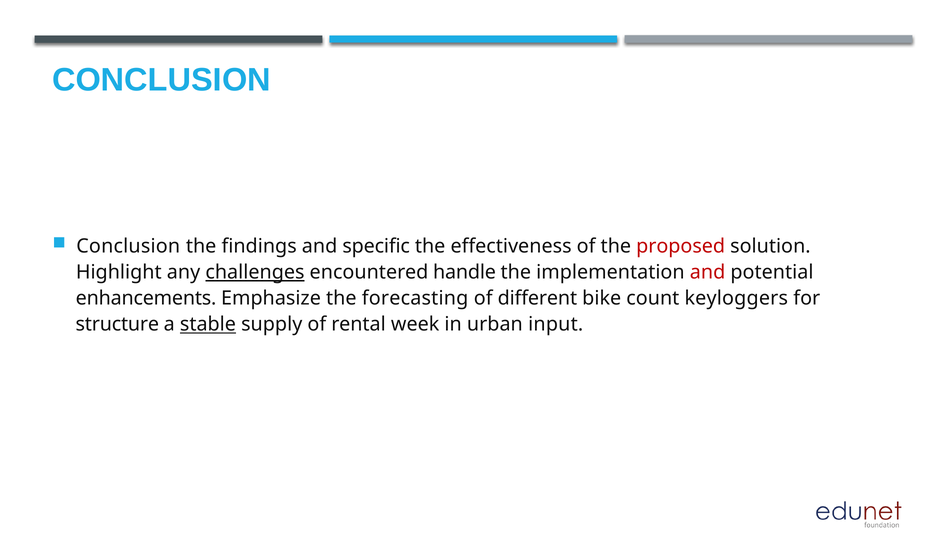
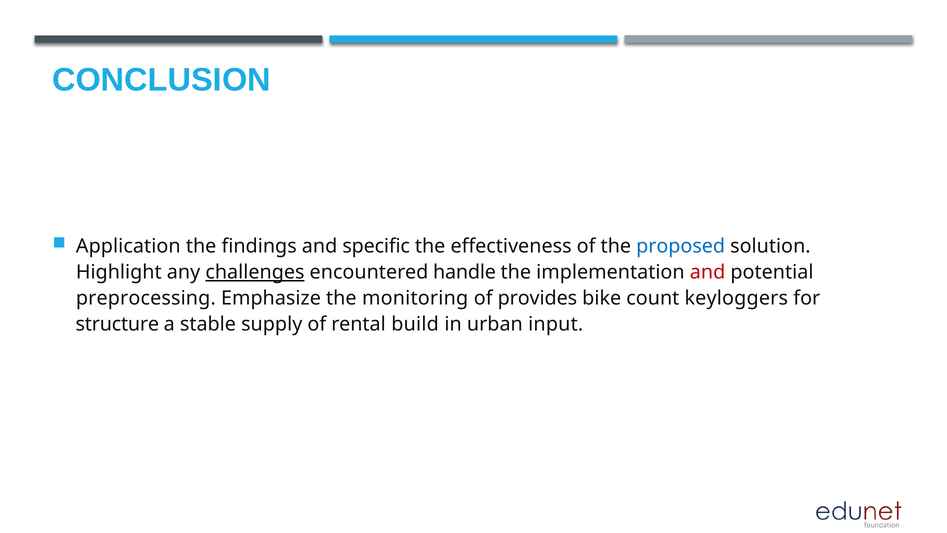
Conclusion at (128, 246): Conclusion -> Application
proposed colour: red -> blue
enhancements: enhancements -> preprocessing
forecasting: forecasting -> monitoring
different: different -> provides
stable underline: present -> none
week: week -> build
